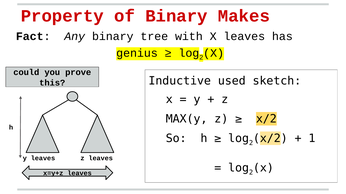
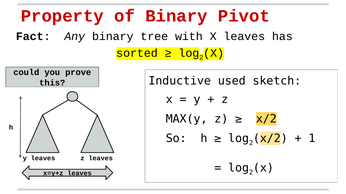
Makes: Makes -> Pivot
genius: genius -> sorted
